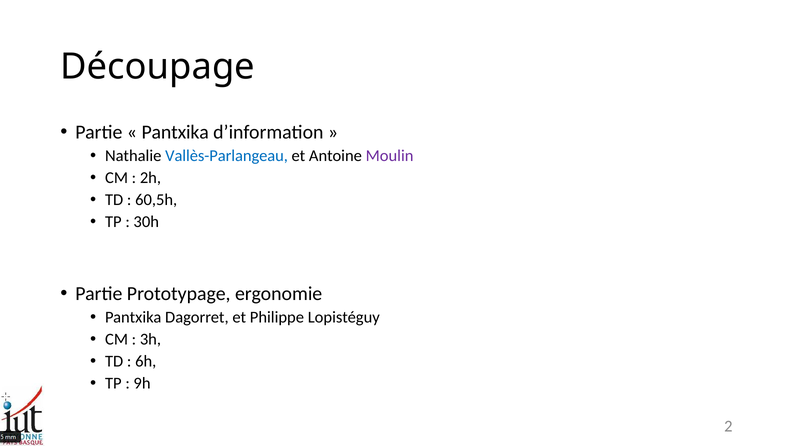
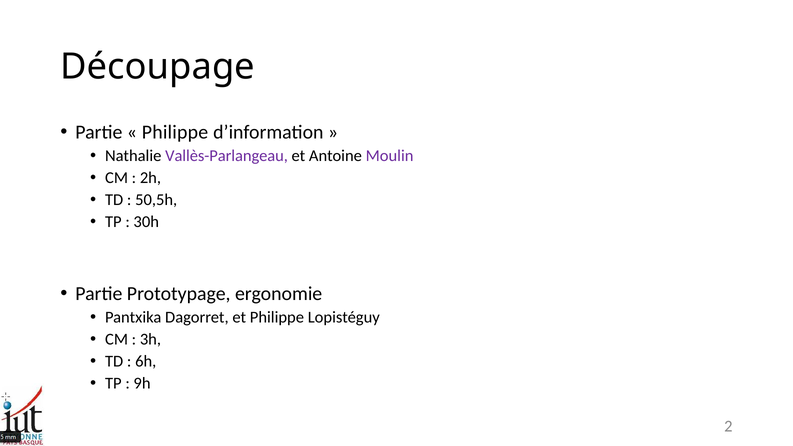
Pantxika at (175, 132): Pantxika -> Philippe
Vallès-Parlangeau colour: blue -> purple
60,5h: 60,5h -> 50,5h
